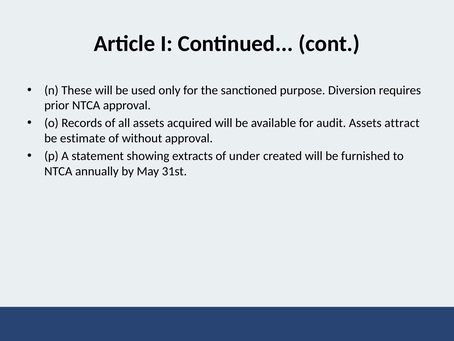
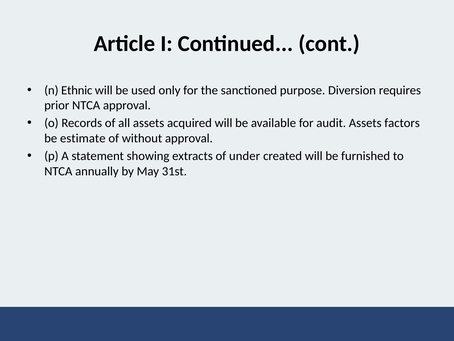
These: These -> Ethnic
attract: attract -> factors
